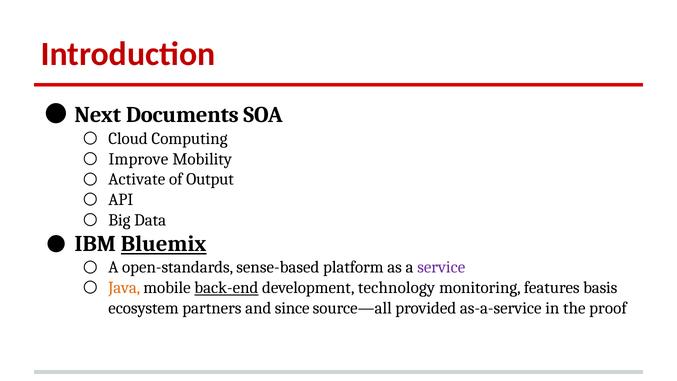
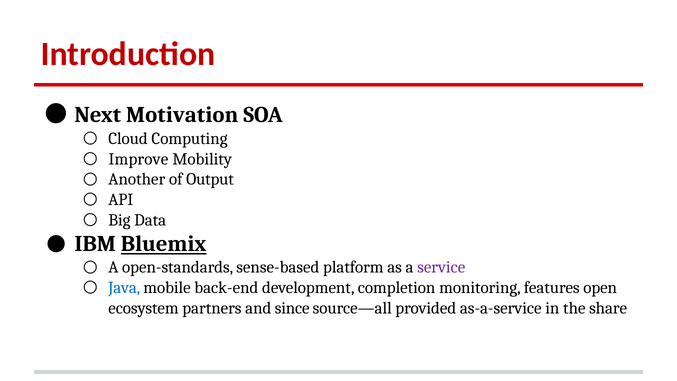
Documents: Documents -> Motivation
Activate: Activate -> Another
Java colour: orange -> blue
back-end underline: present -> none
technology: technology -> completion
basis: basis -> open
proof: proof -> share
